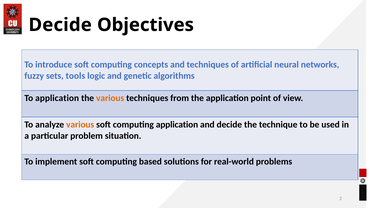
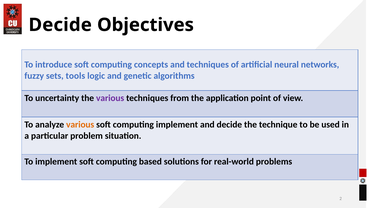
To application: application -> uncertainty
various at (110, 98) colour: orange -> purple
computing application: application -> implement
